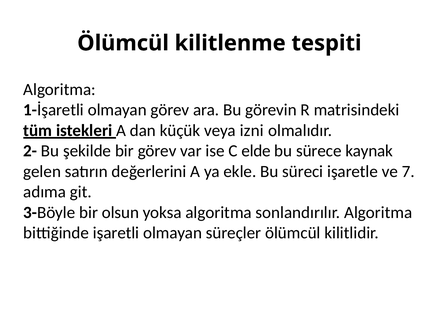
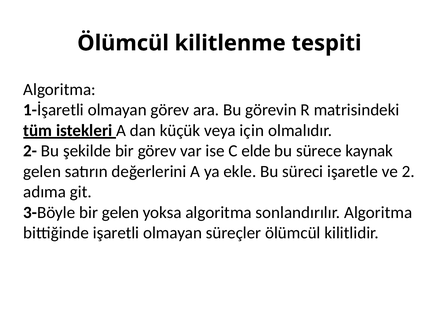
izni: izni -> için
7: 7 -> 2
bir olsun: olsun -> gelen
